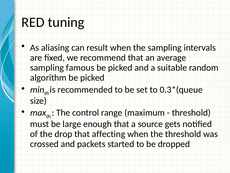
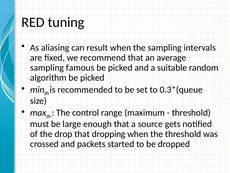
affecting: affecting -> dropping
